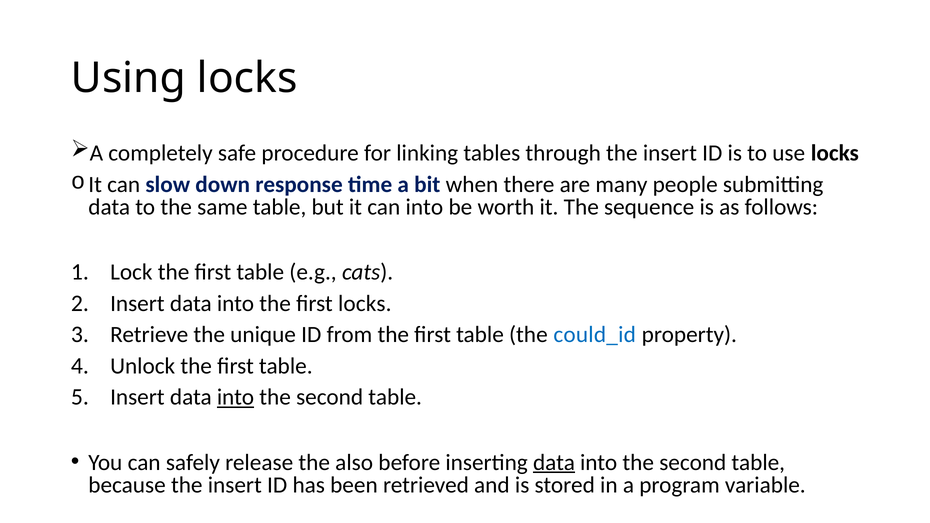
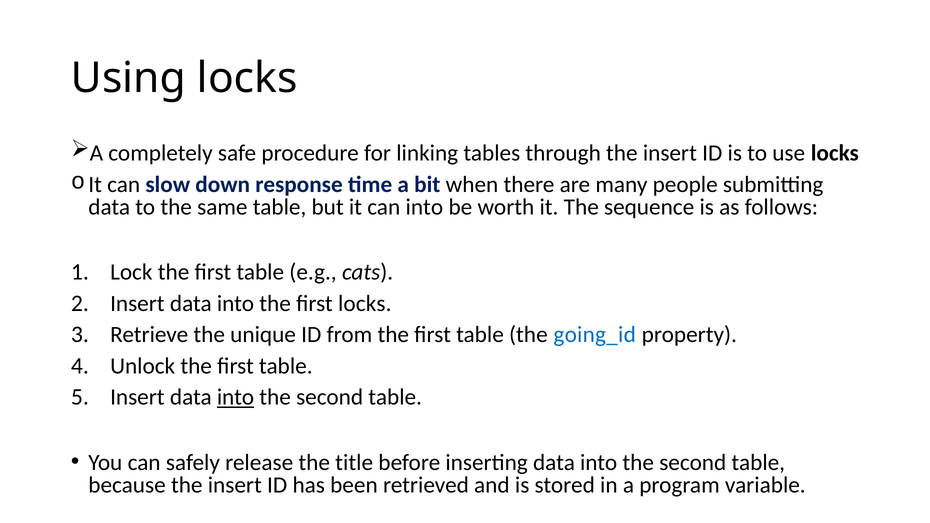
could_id: could_id -> going_id
also: also -> title
data at (554, 462) underline: present -> none
